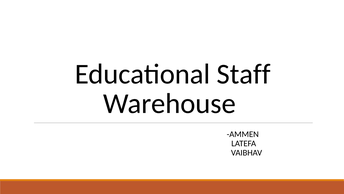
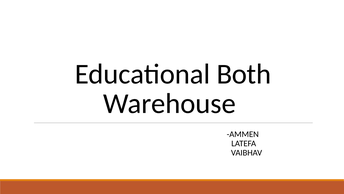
Staff: Staff -> Both
